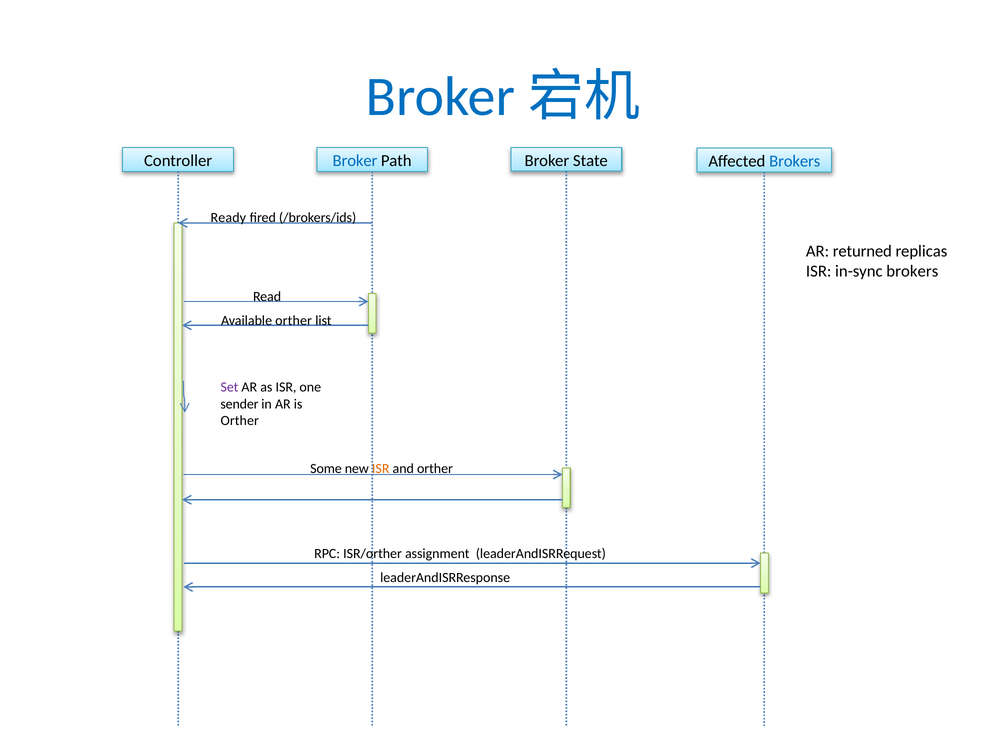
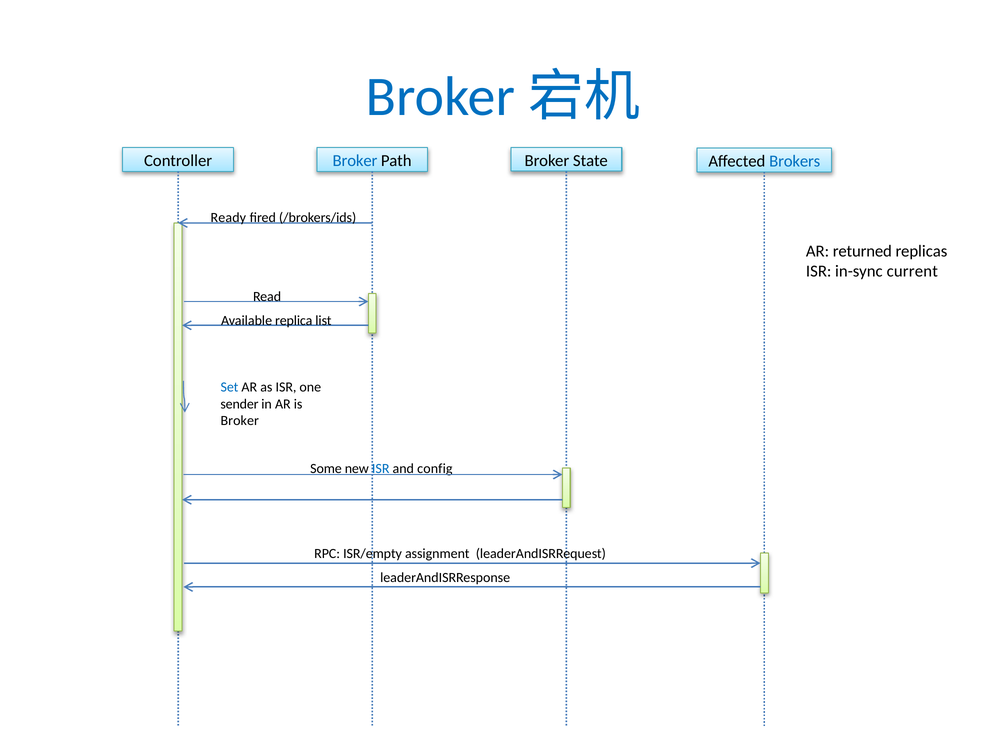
in-sync brokers: brokers -> current
Available orther: orther -> replica
Set colour: purple -> blue
Orther at (240, 421): Orther -> Broker
ISR at (381, 468) colour: orange -> blue
and orther: orther -> config
ISR/orther: ISR/orther -> ISR/empty
